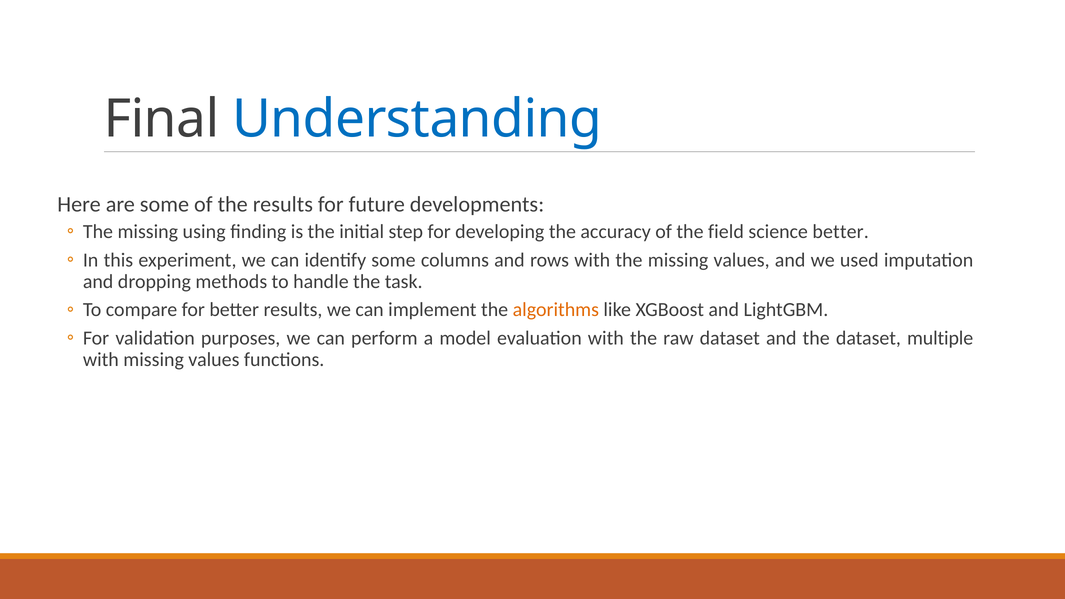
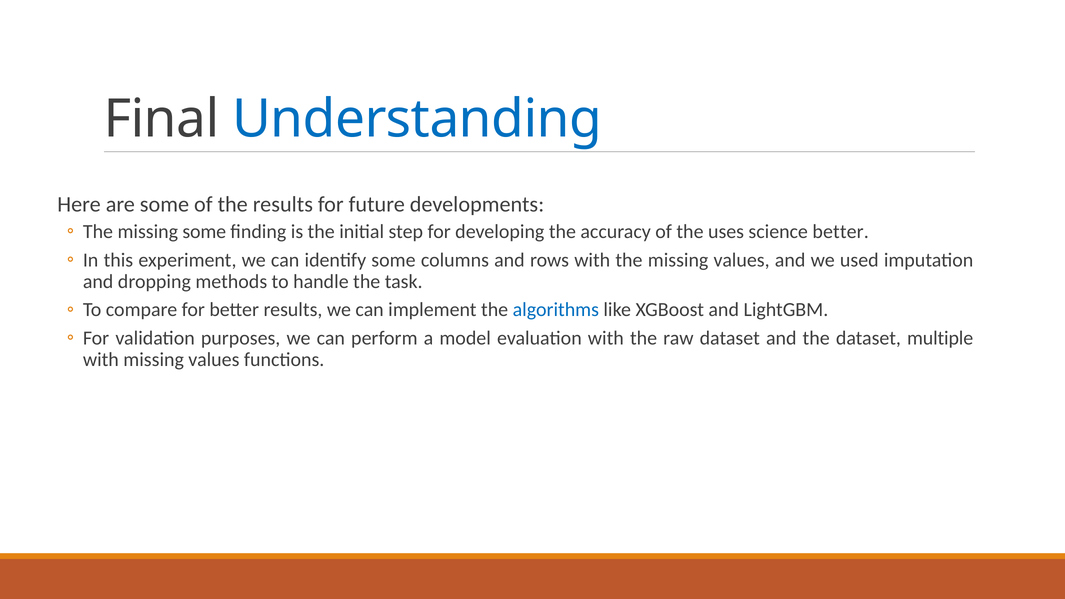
missing using: using -> some
field: field -> uses
algorithms colour: orange -> blue
